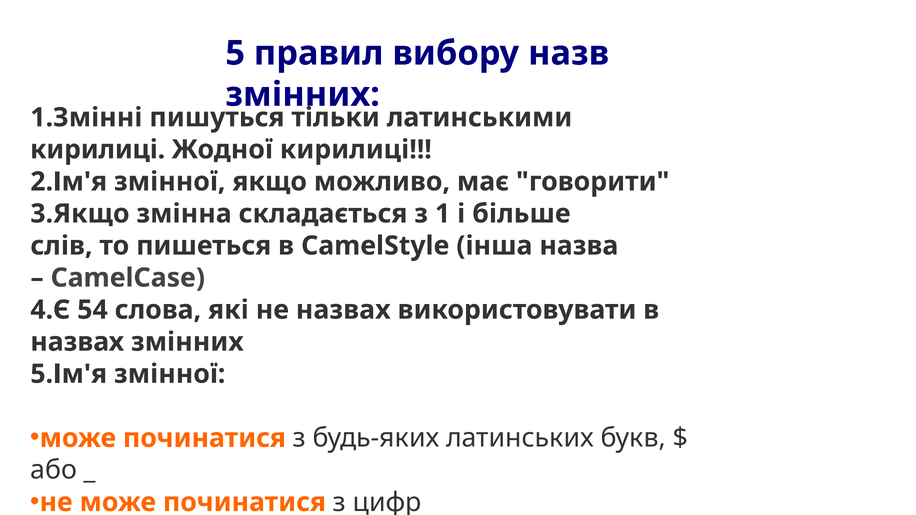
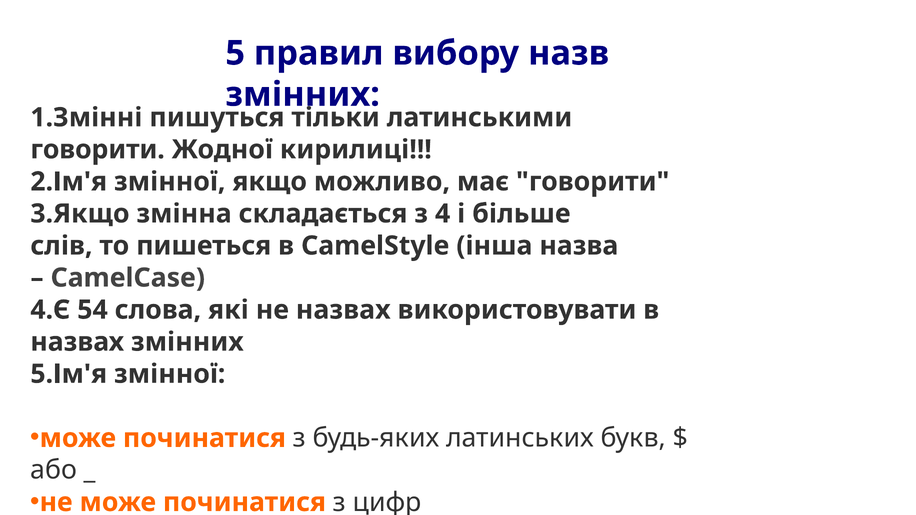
кирилиці at (98, 150): кирилиці -> говорити
1: 1 -> 4
